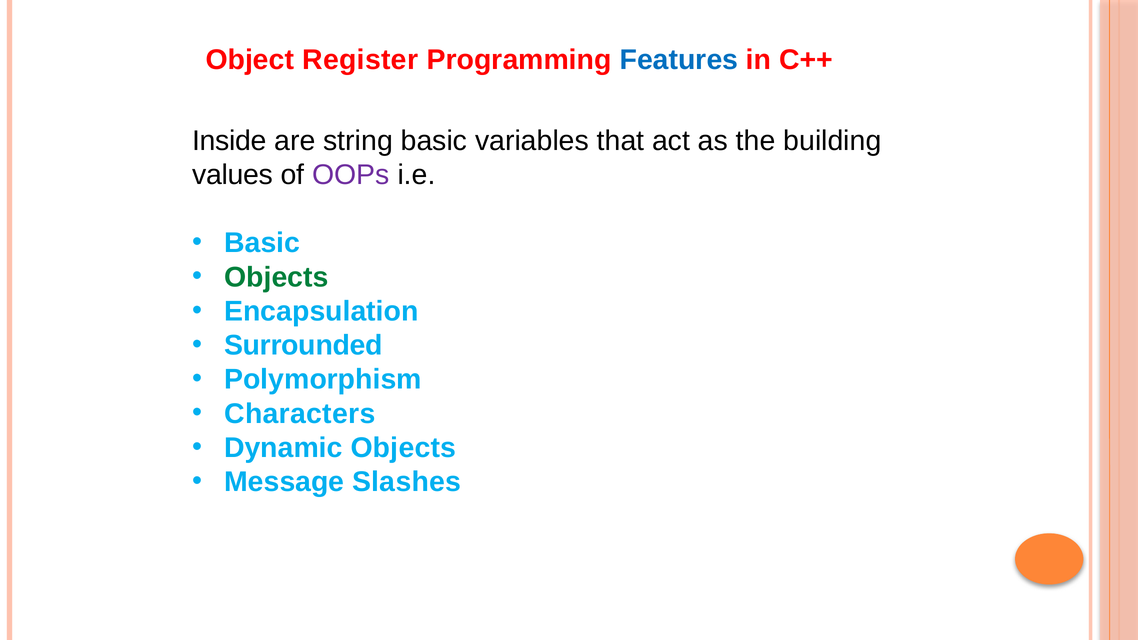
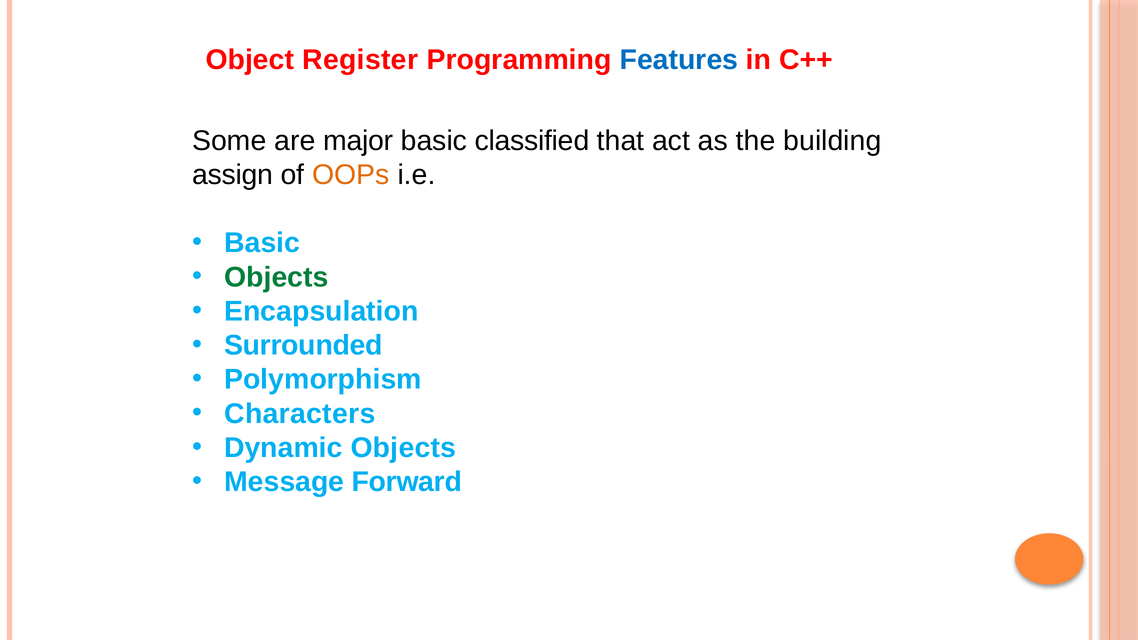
Inside: Inside -> Some
string: string -> major
variables: variables -> classified
values: values -> assign
OOPs colour: purple -> orange
Slashes: Slashes -> Forward
